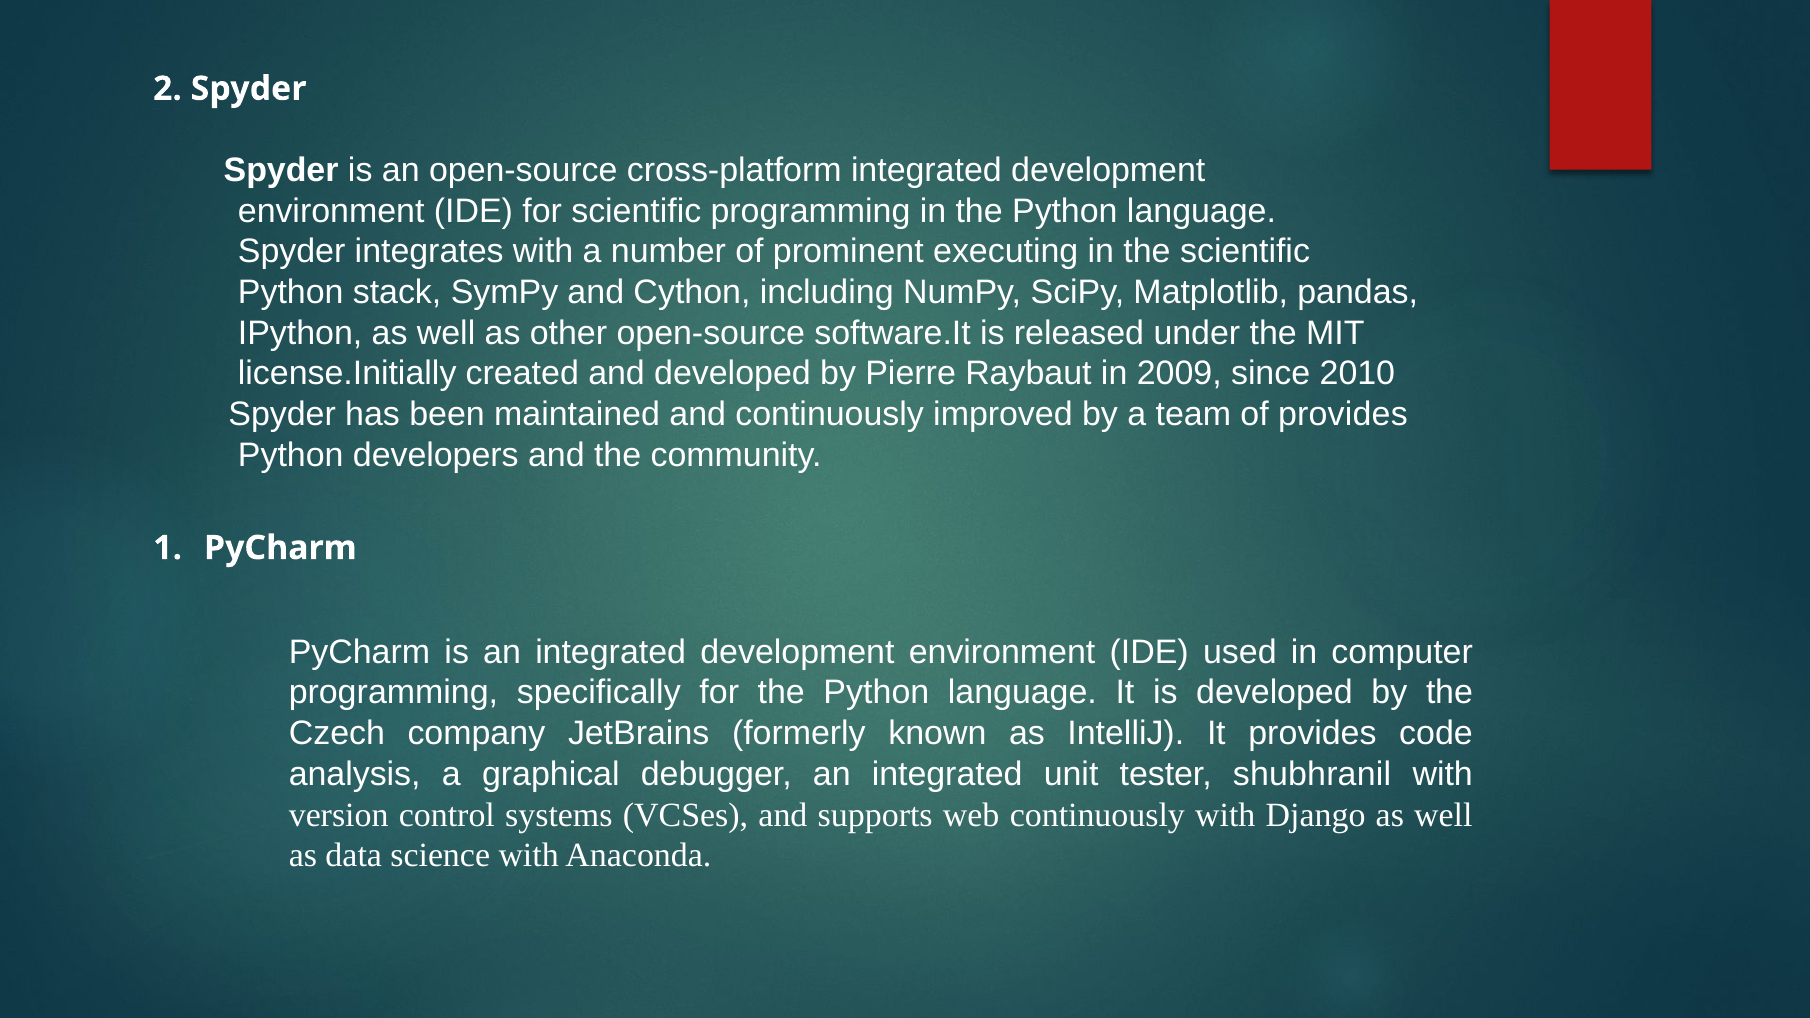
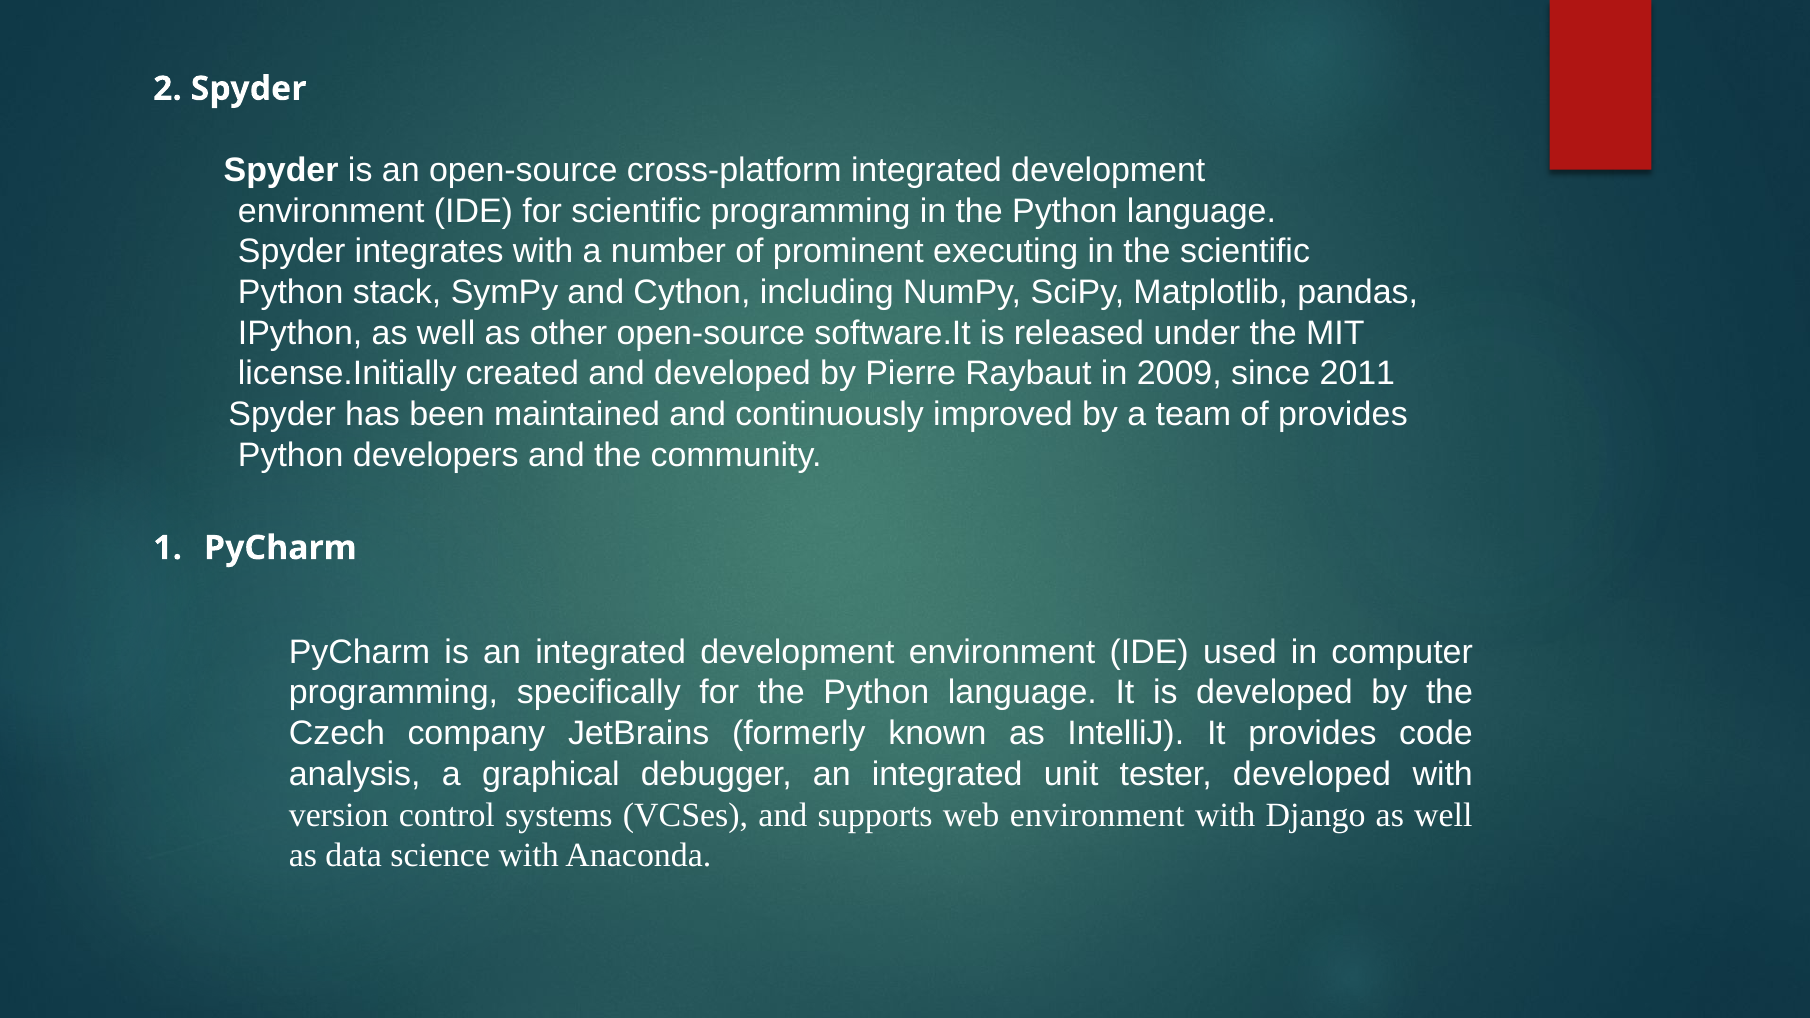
2010: 2010 -> 2011
tester shubhranil: shubhranil -> developed
web continuously: continuously -> environment
